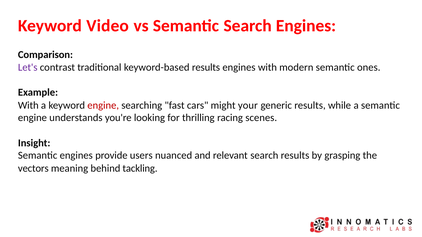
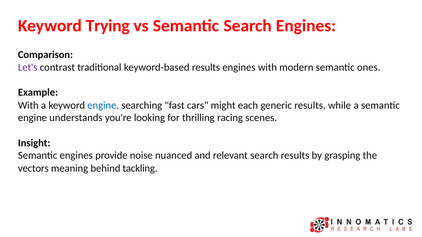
Video: Video -> Trying
engine at (103, 105) colour: red -> blue
your: your -> each
users: users -> noise
